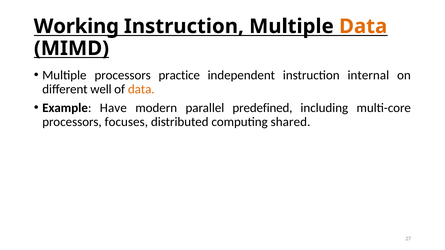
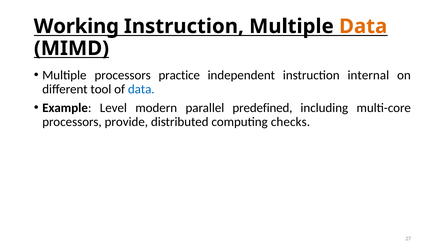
well: well -> tool
data at (141, 89) colour: orange -> blue
Have: Have -> Level
focuses: focuses -> provide
shared: shared -> checks
